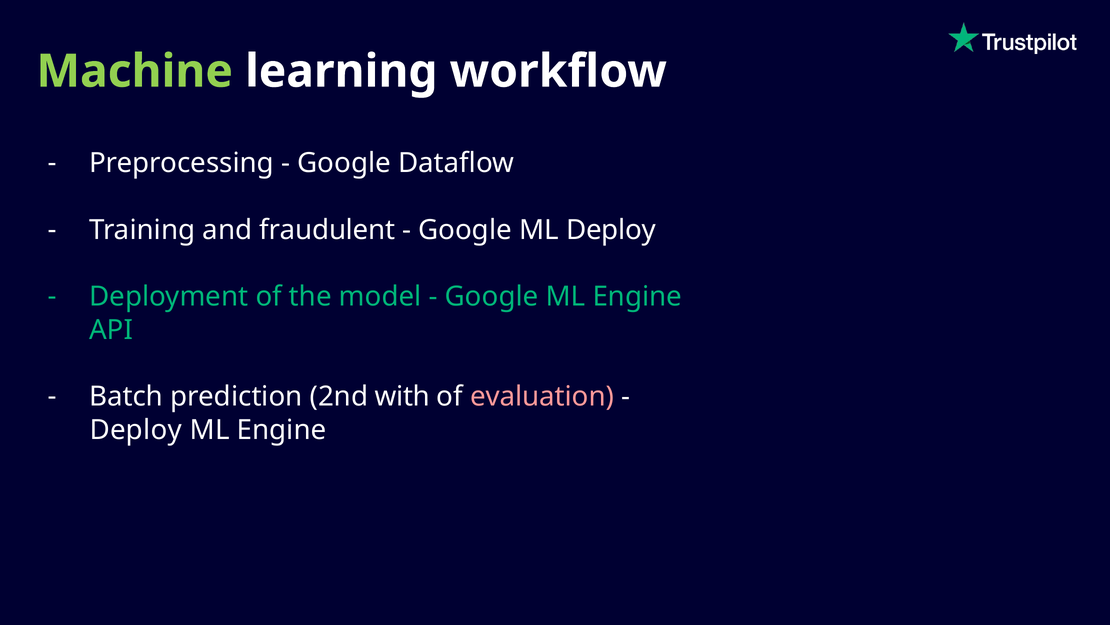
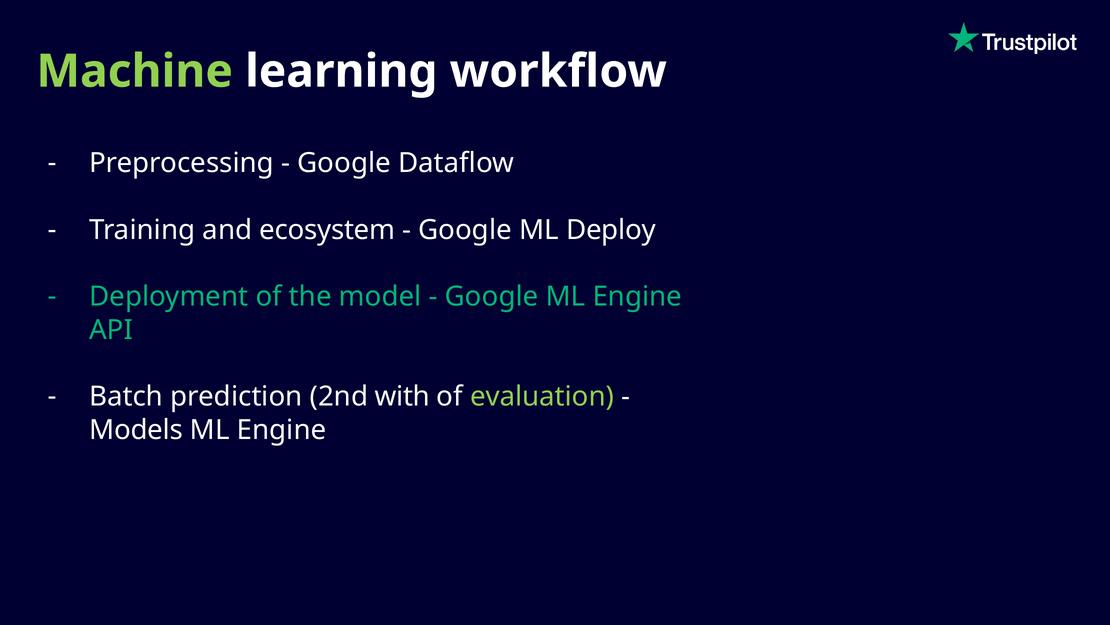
fraudulent: fraudulent -> ecosystem
evaluation colour: pink -> light green
Deploy at (136, 429): Deploy -> Models
